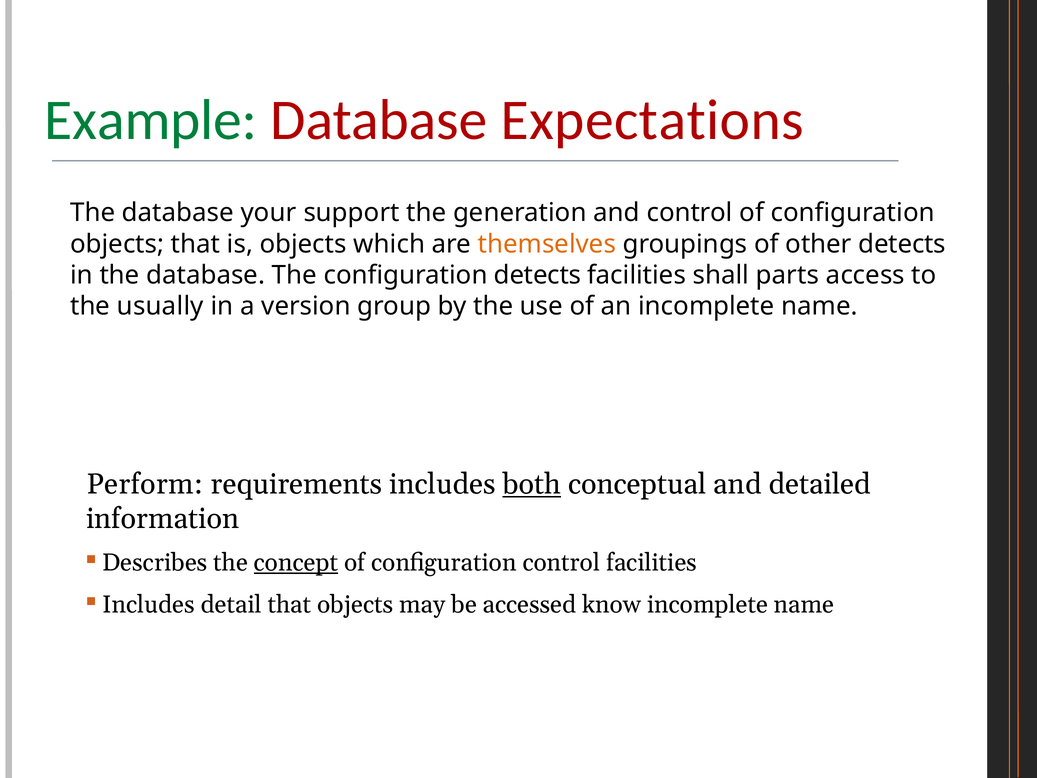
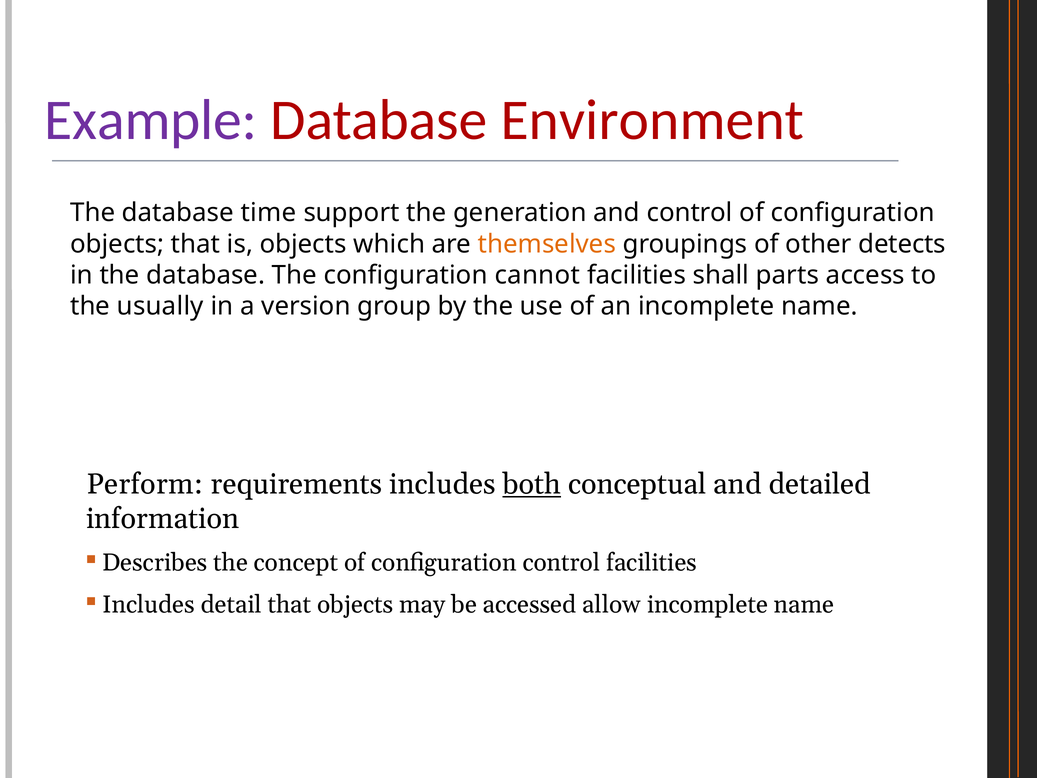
Example colour: green -> purple
Expectations: Expectations -> Environment
your: your -> time
configuration detects: detects -> cannot
concept underline: present -> none
know: know -> allow
